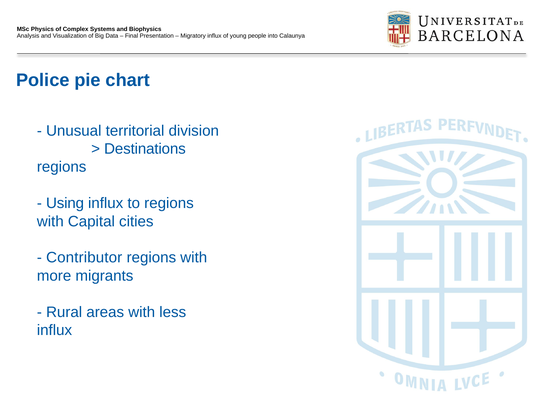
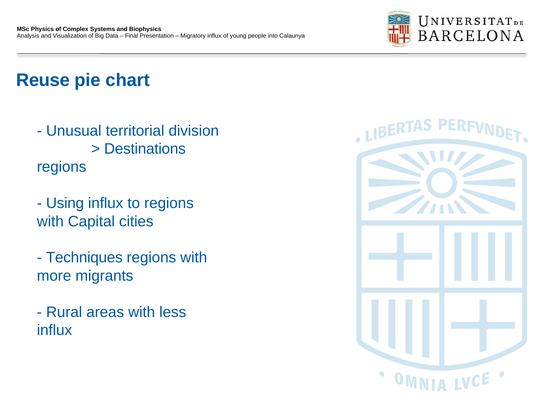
Police: Police -> Reuse
Contributor: Contributor -> Techniques
